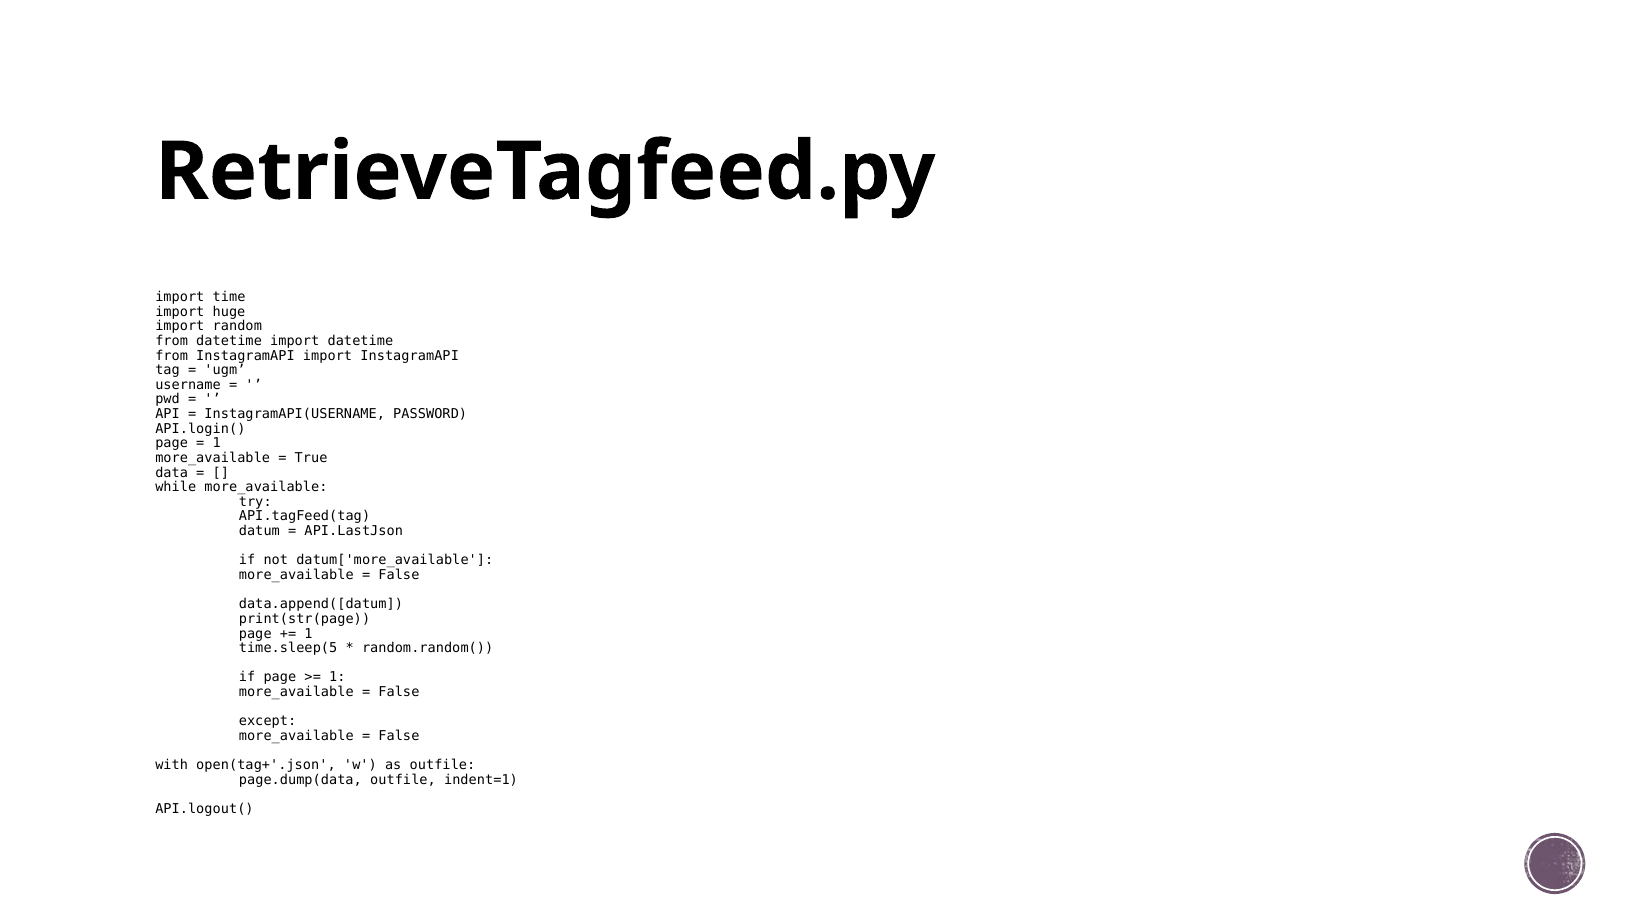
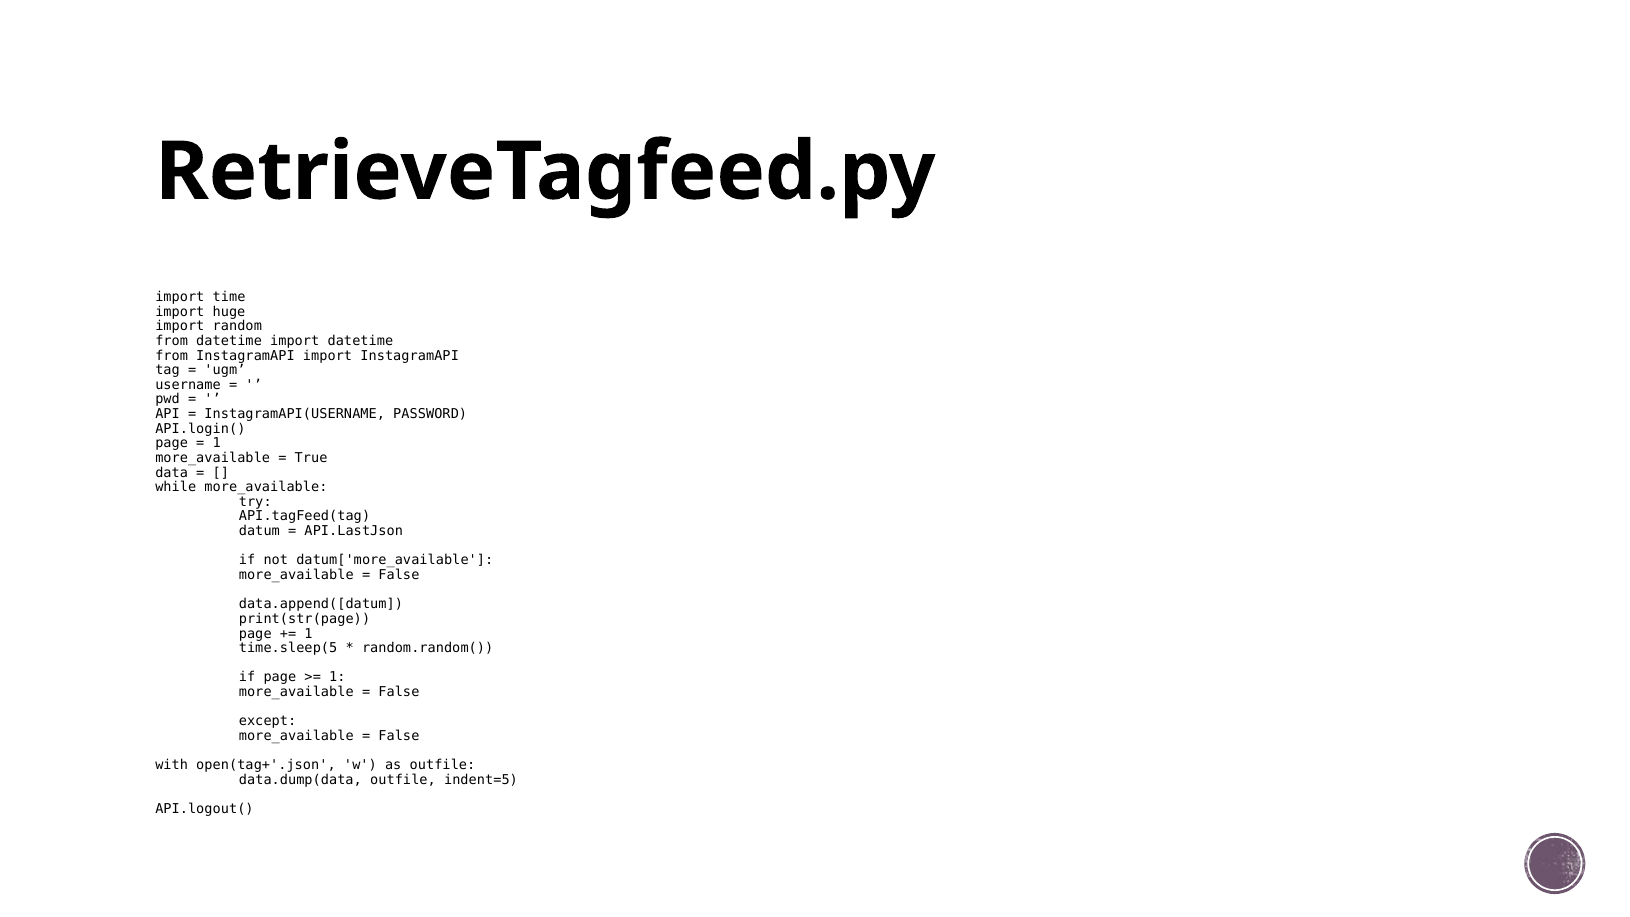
page.dump(data: page.dump(data -> data.dump(data
indent=1: indent=1 -> indent=5
